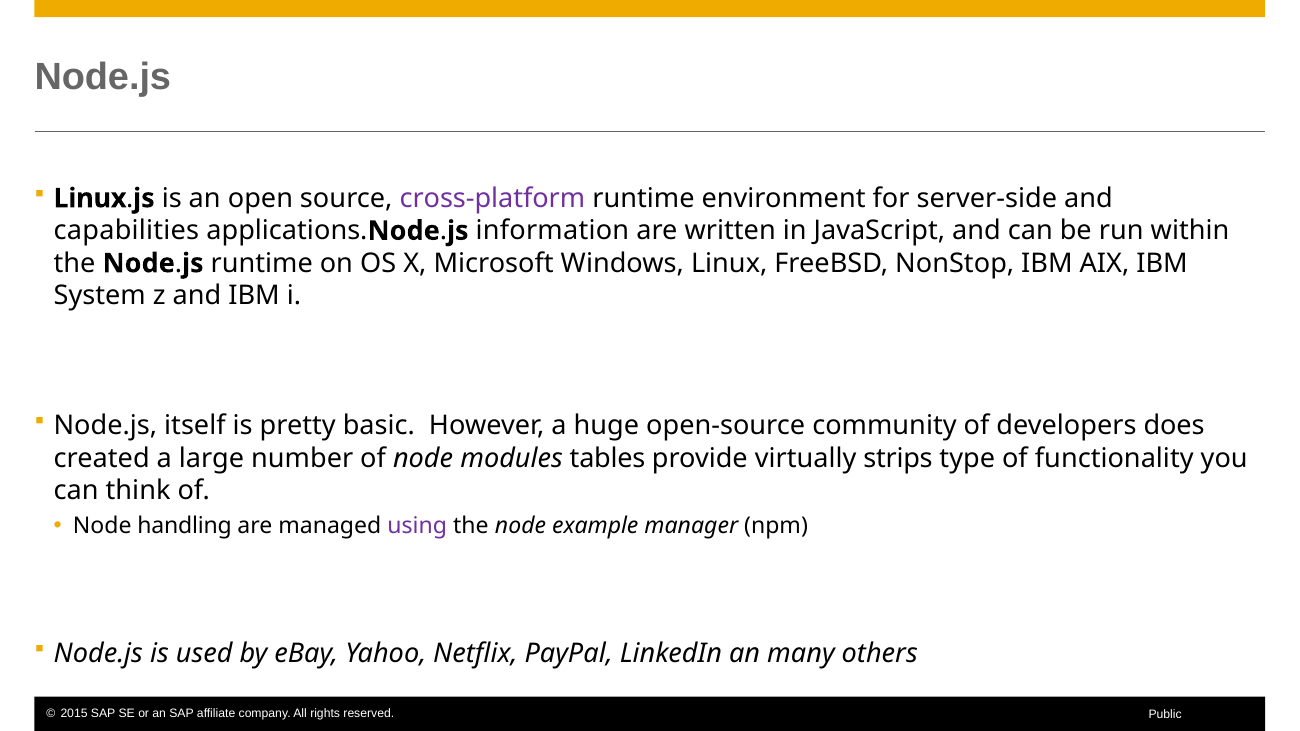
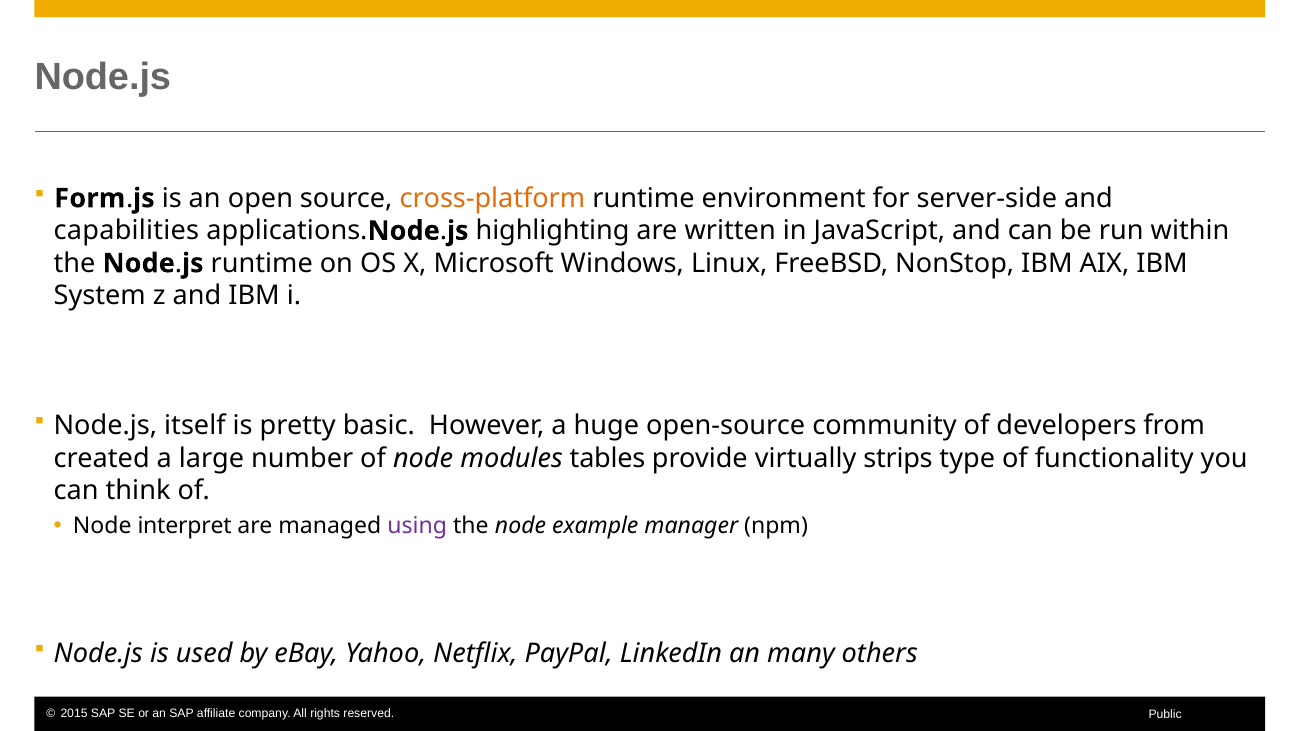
Linux at (90, 198): Linux -> Form
cross-platform colour: purple -> orange
information: information -> highlighting
does: does -> from
handling: handling -> interpret
